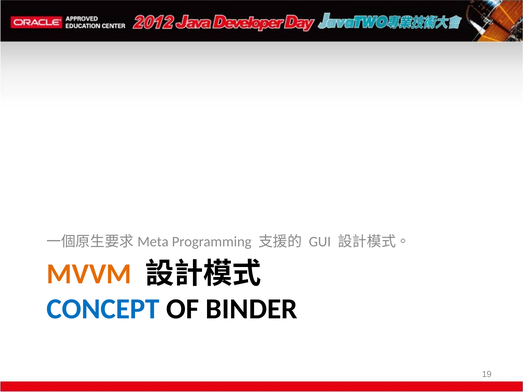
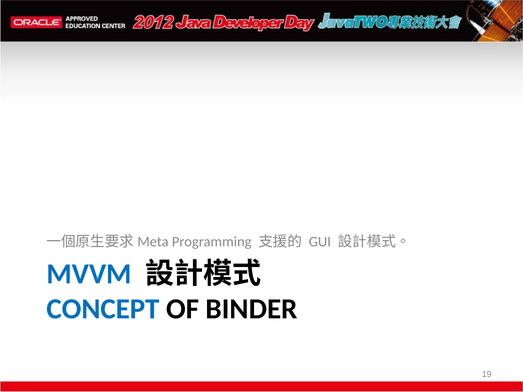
MVVM colour: orange -> blue
